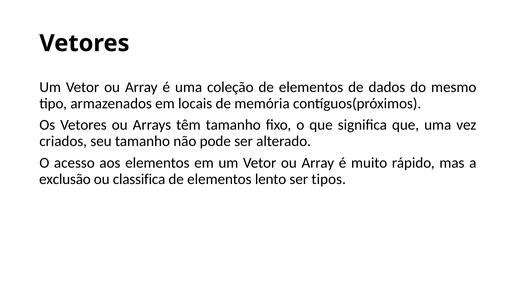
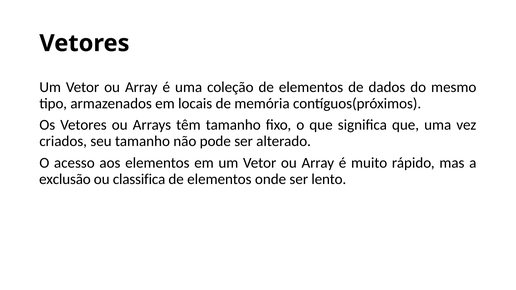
lento: lento -> onde
tipos: tipos -> lento
